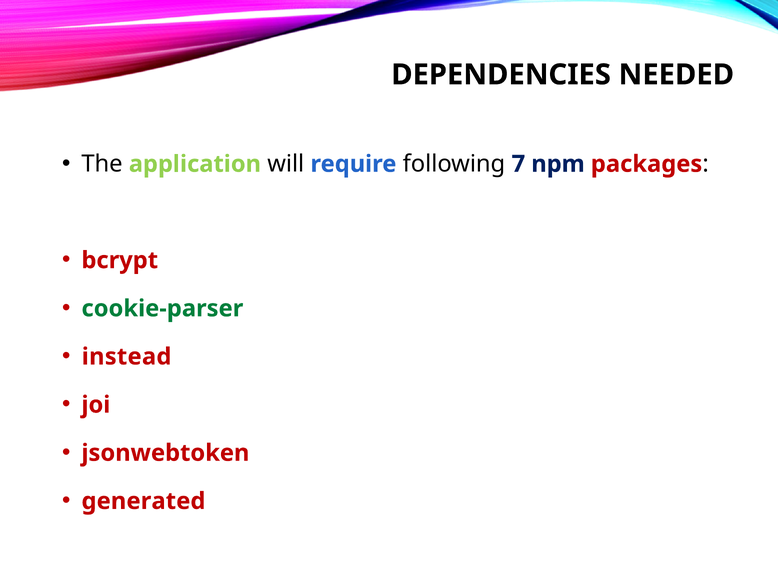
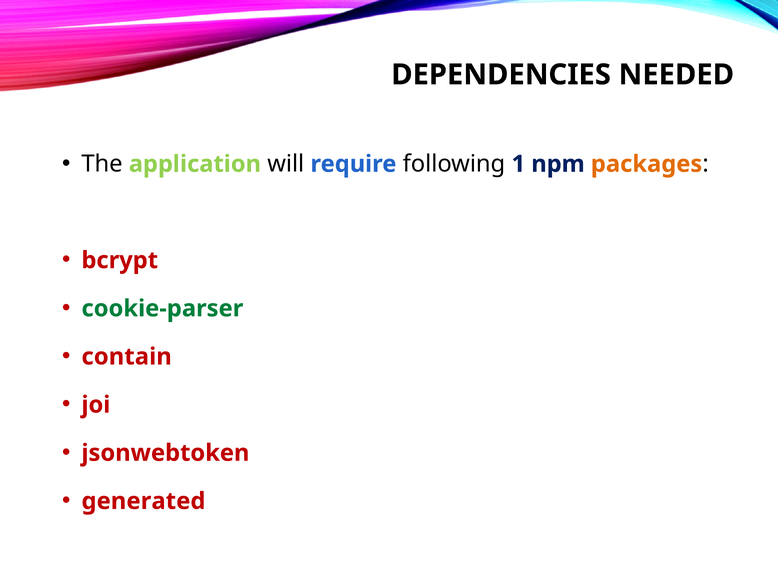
7: 7 -> 1
packages colour: red -> orange
instead: instead -> contain
